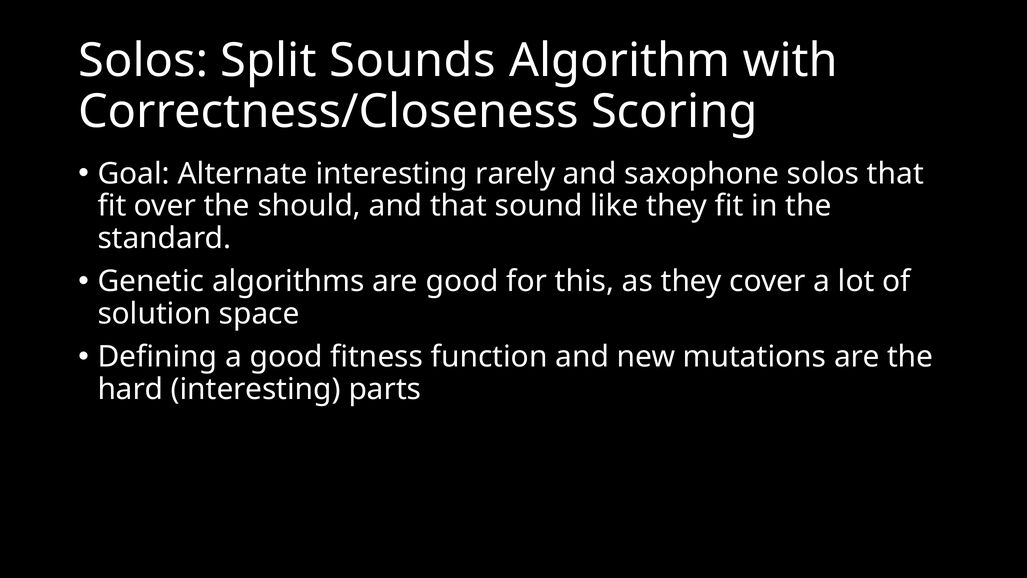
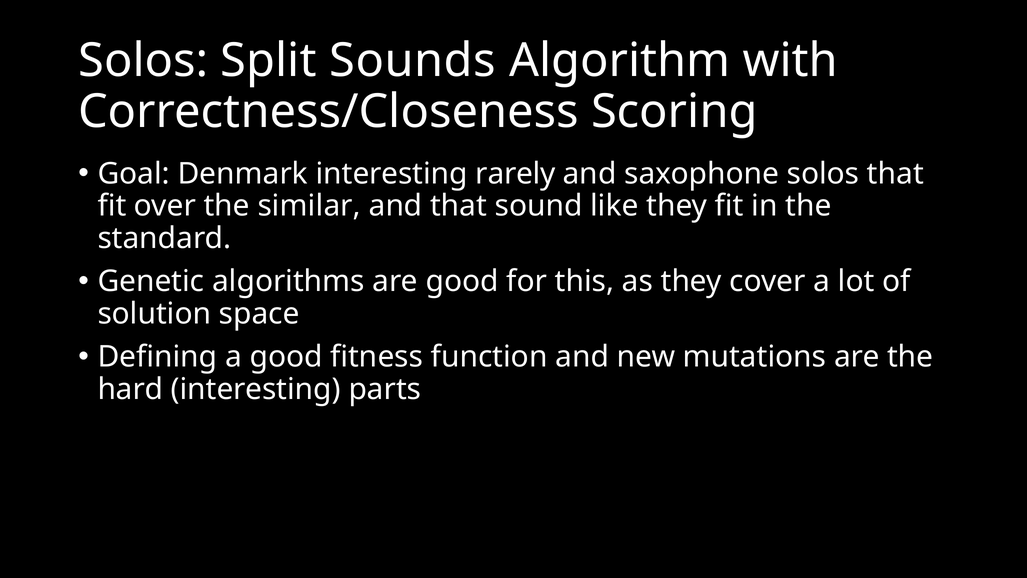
Alternate: Alternate -> Denmark
should: should -> similar
